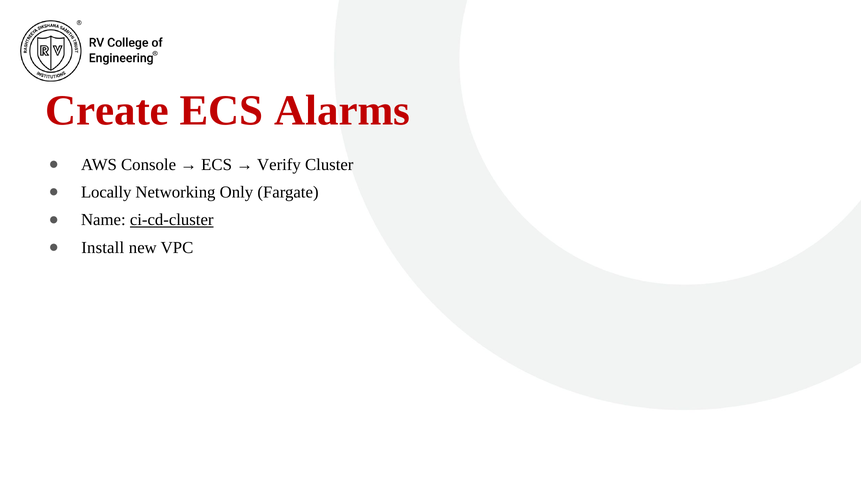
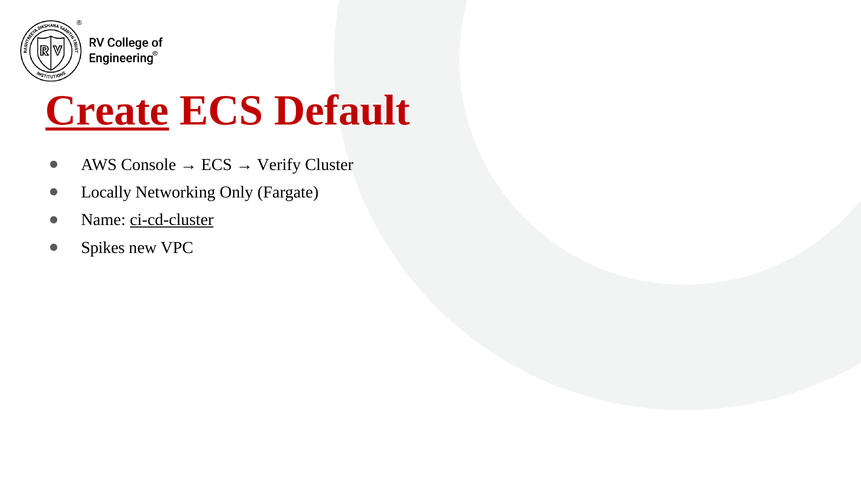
Create underline: none -> present
Alarms: Alarms -> Default
Install: Install -> Spikes
